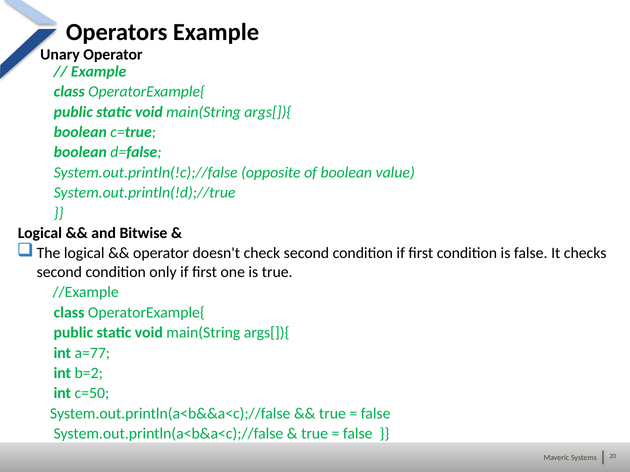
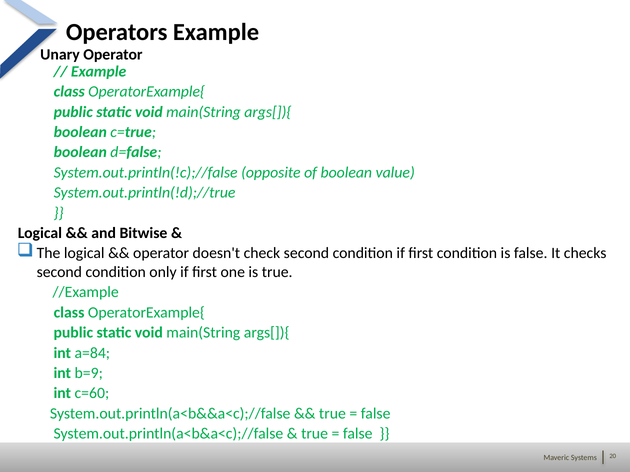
a=77: a=77 -> a=84
b=2: b=2 -> b=9
c=50: c=50 -> c=60
